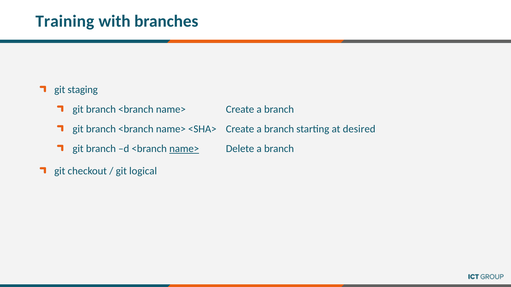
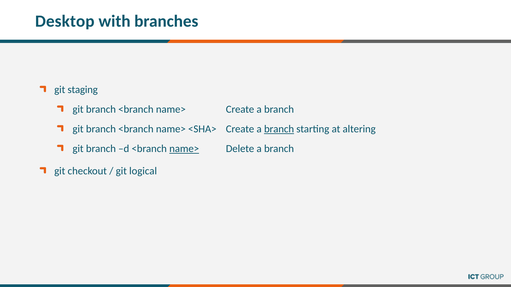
Training: Training -> Desktop
branch at (279, 129) underline: none -> present
desired: desired -> altering
